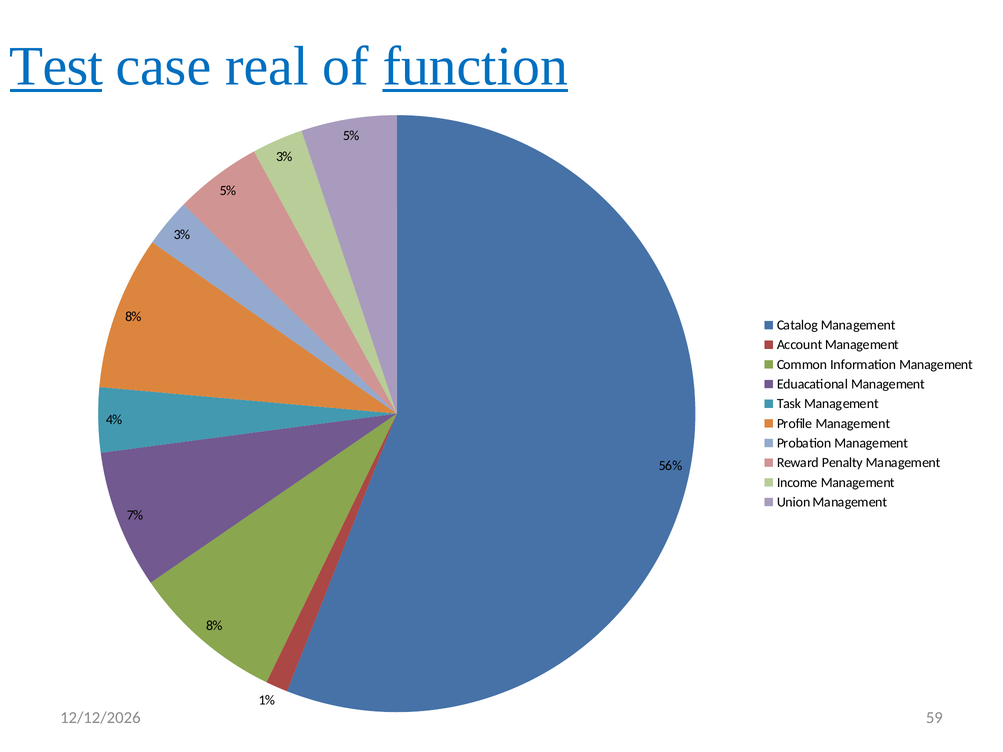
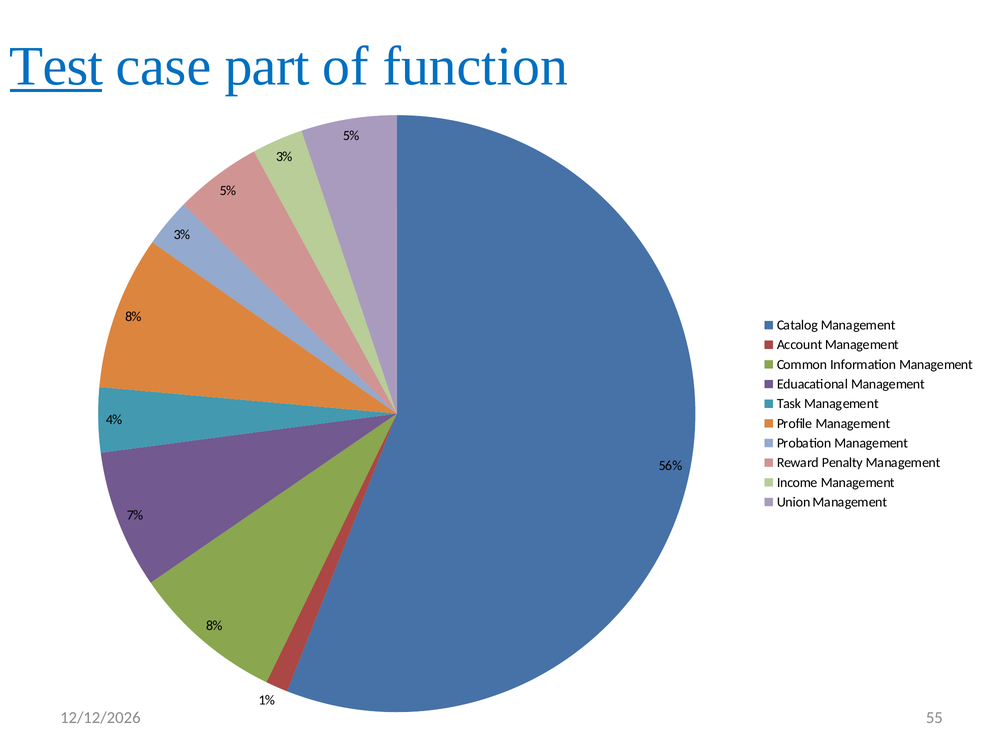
real: real -> part
function underline: present -> none
59: 59 -> 55
